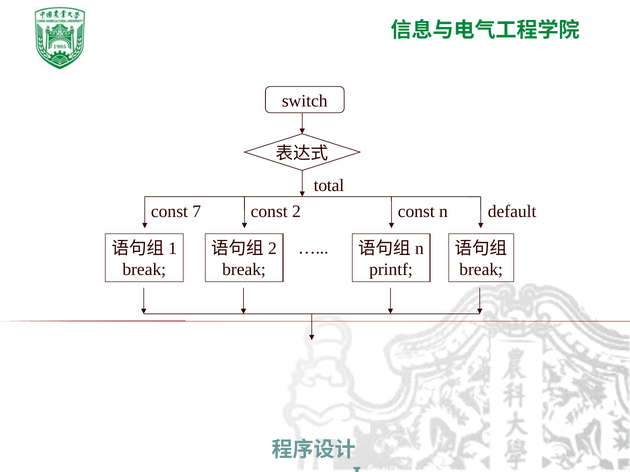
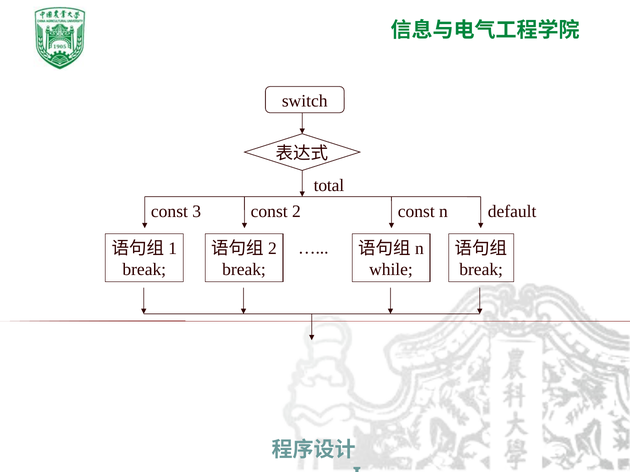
7: 7 -> 3
printf: printf -> while
